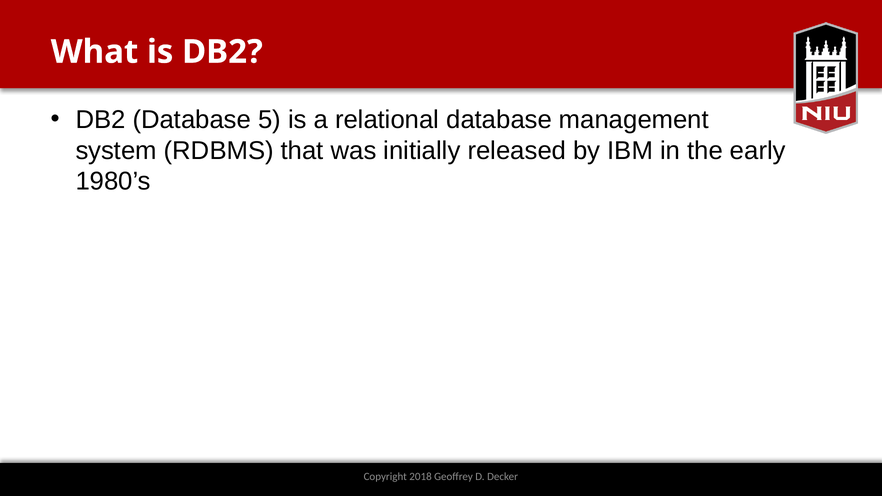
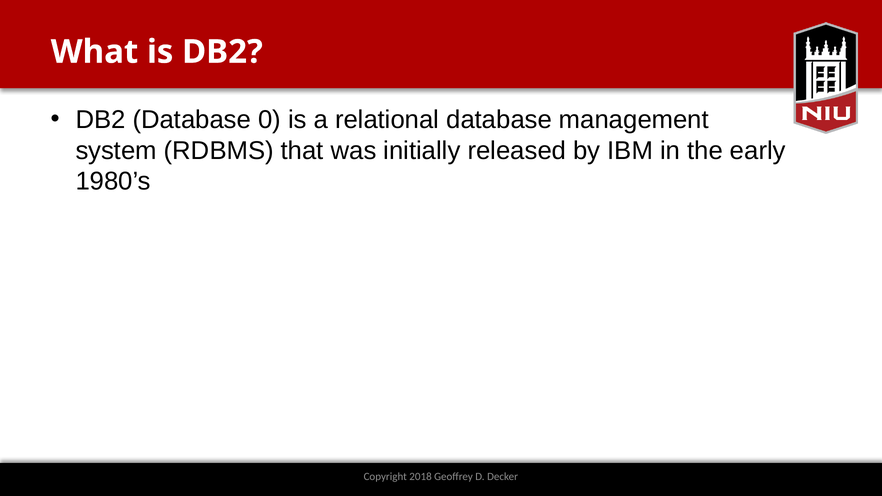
5: 5 -> 0
